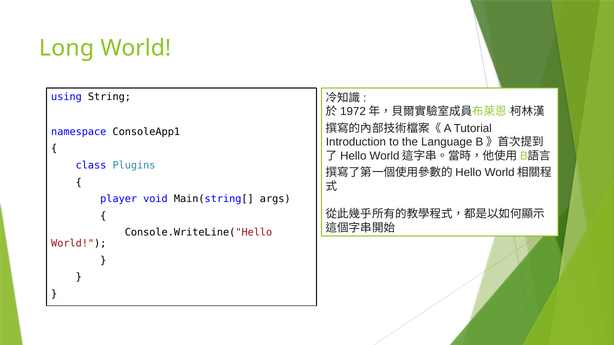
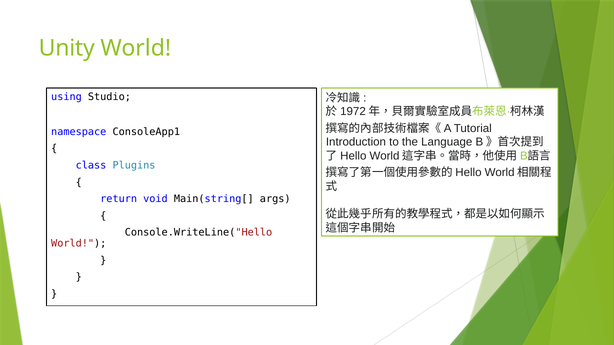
Long: Long -> Unity
String: String -> Studio
player: player -> return
